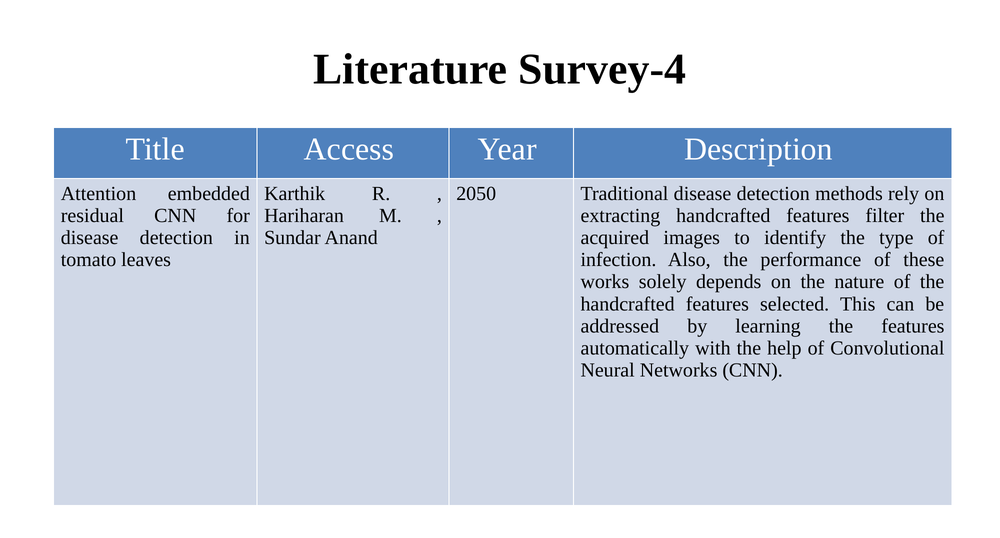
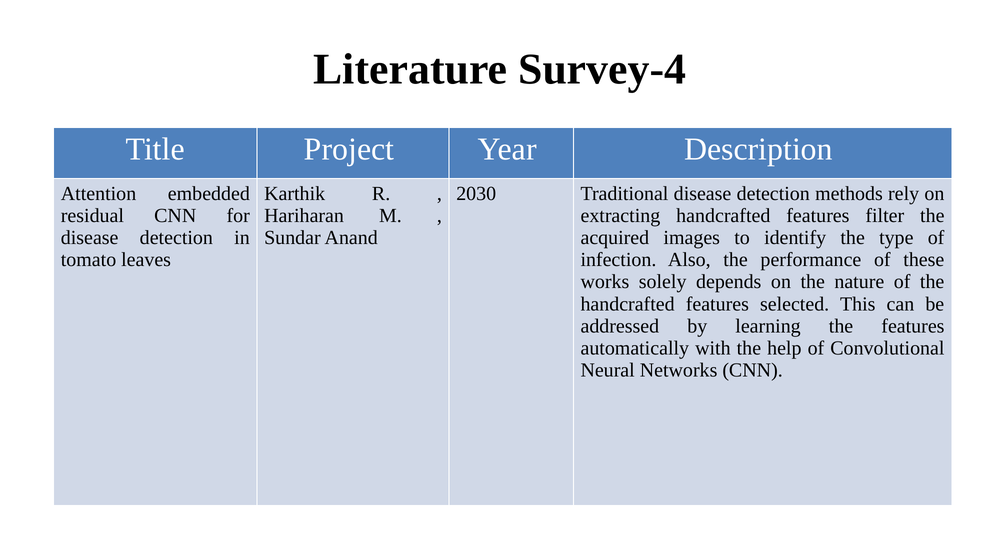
Access: Access -> Project
2050: 2050 -> 2030
